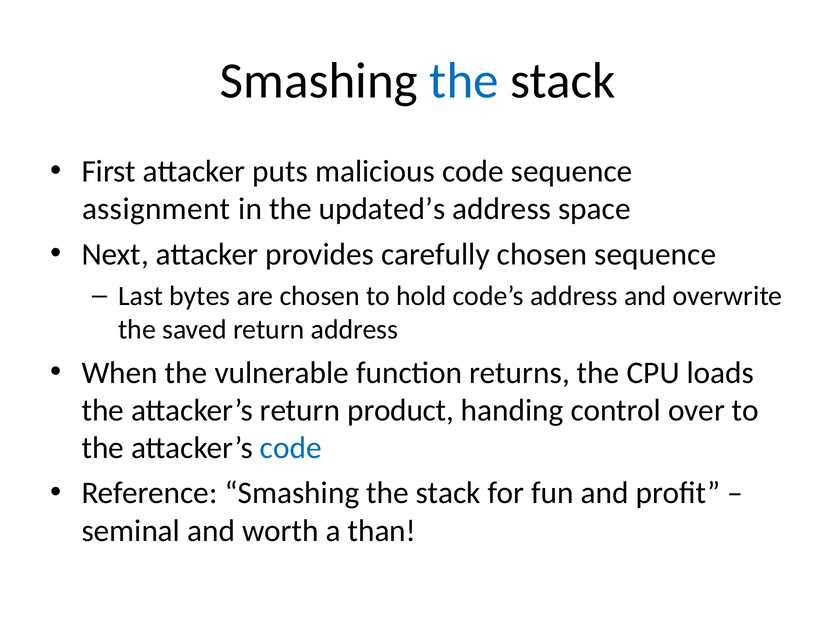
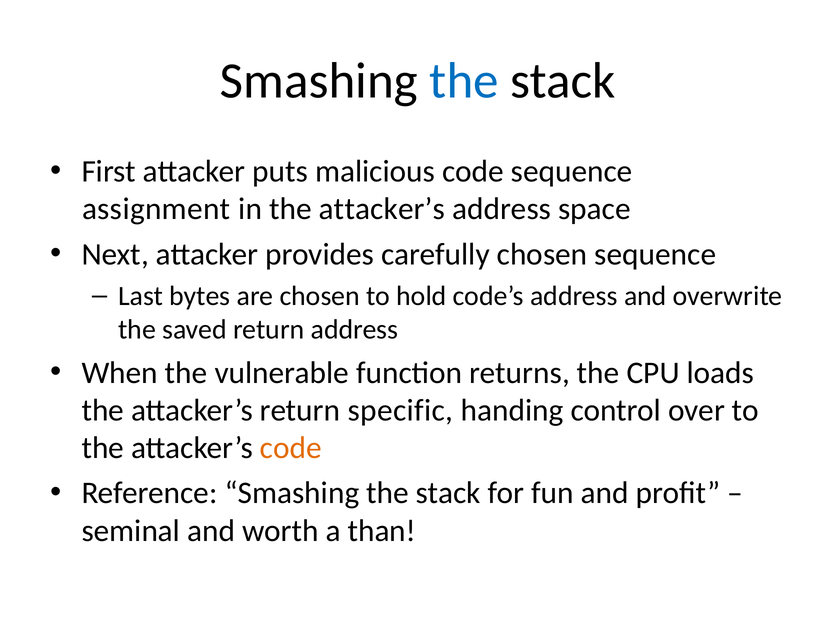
in the updated’s: updated’s -> attacker’s
product: product -> specific
code at (291, 448) colour: blue -> orange
